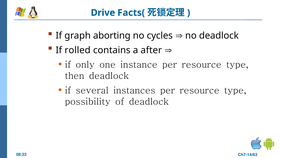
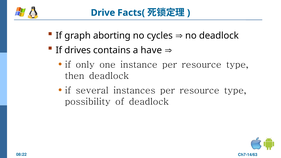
rolled: rolled -> drives
after: after -> have
